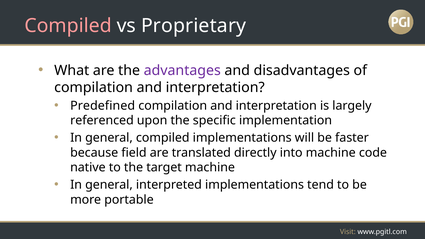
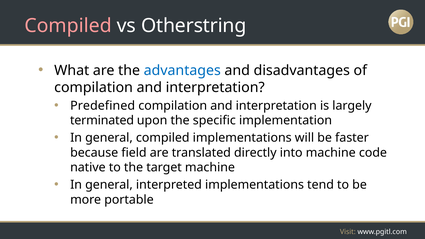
Proprietary: Proprietary -> Otherstring
advantages colour: purple -> blue
referenced: referenced -> terminated
